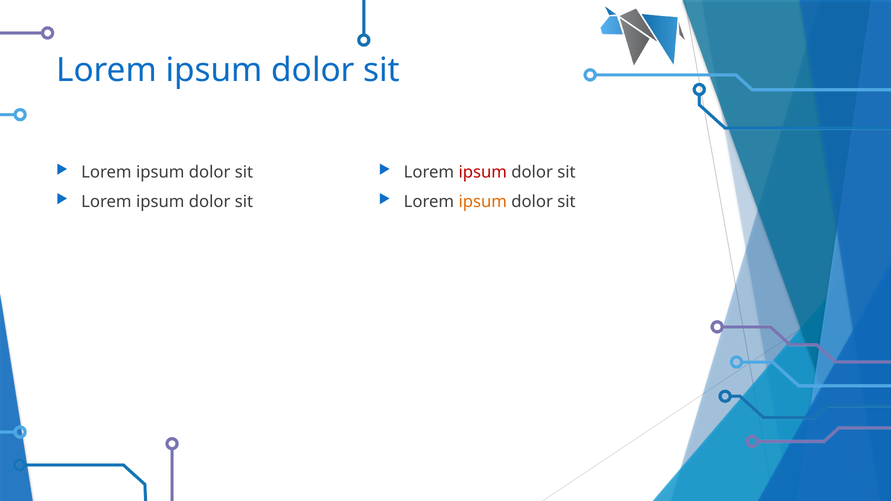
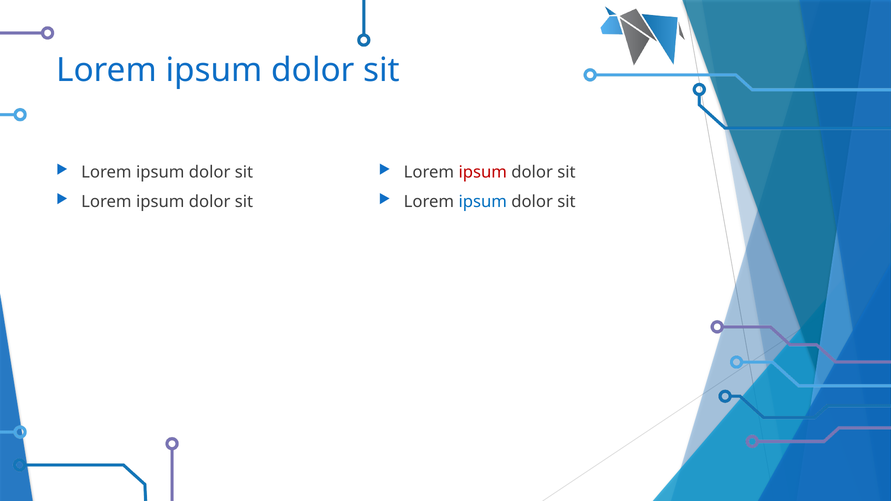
ipsum at (483, 202) colour: orange -> blue
